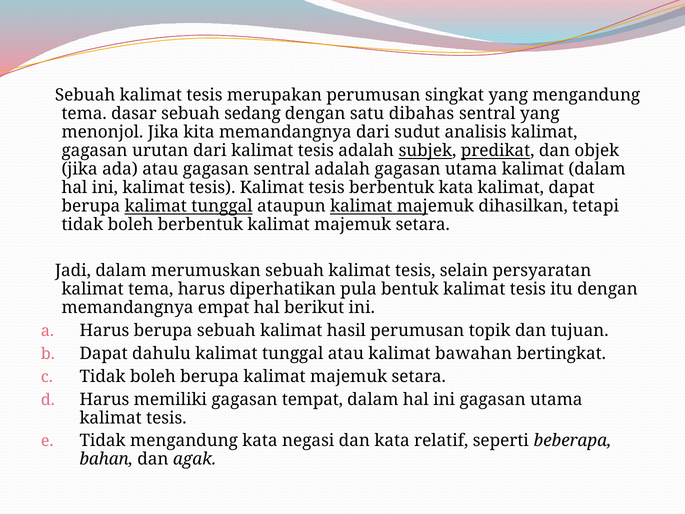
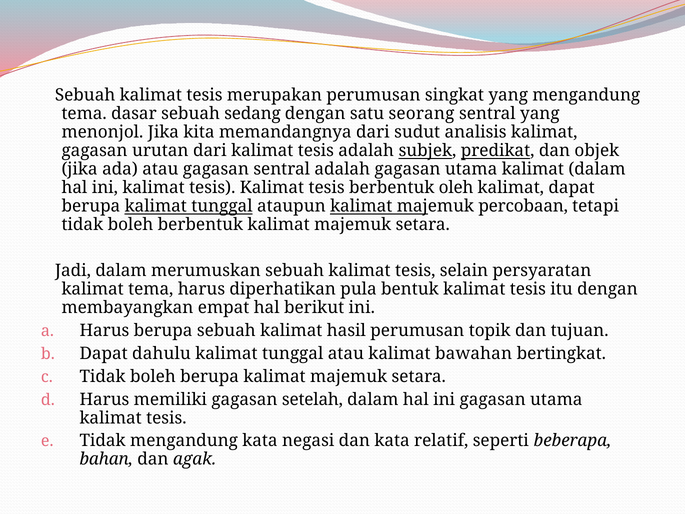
dibahas: dibahas -> seorang
berbentuk kata: kata -> oleh
dihasilkan: dihasilkan -> percobaan
memandangnya at (128, 307): memandangnya -> membayangkan
tempat: tempat -> setelah
